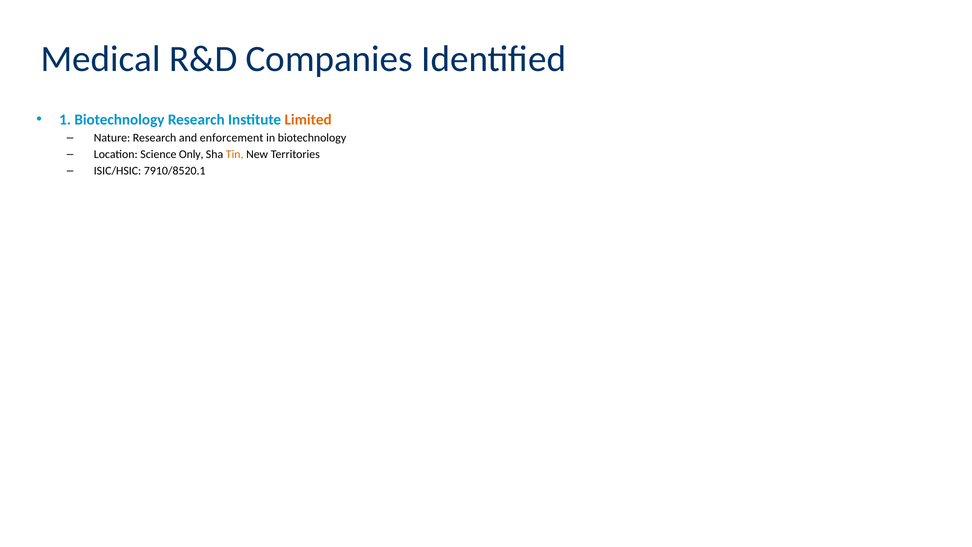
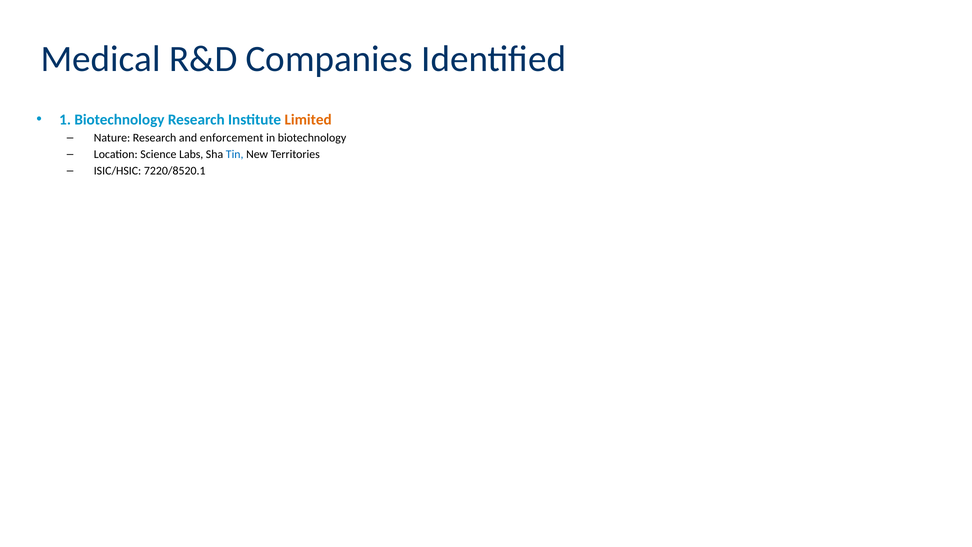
Only: Only -> Labs
Tin colour: orange -> blue
7910/8520.1: 7910/8520.1 -> 7220/8520.1
